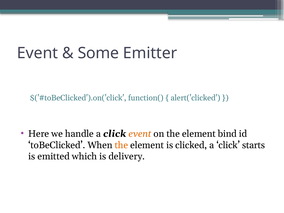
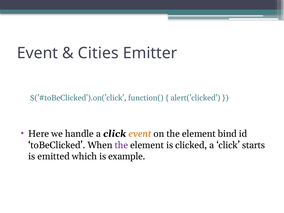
Some: Some -> Cities
the at (121, 145) colour: orange -> purple
delivery: delivery -> example
